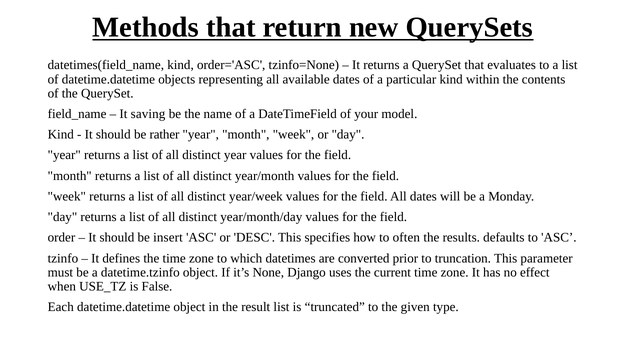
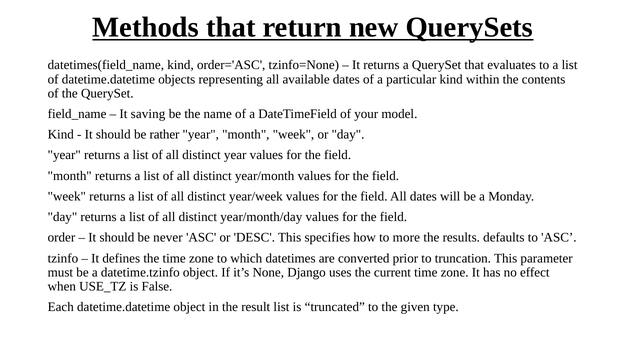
insert: insert -> never
often: often -> more
